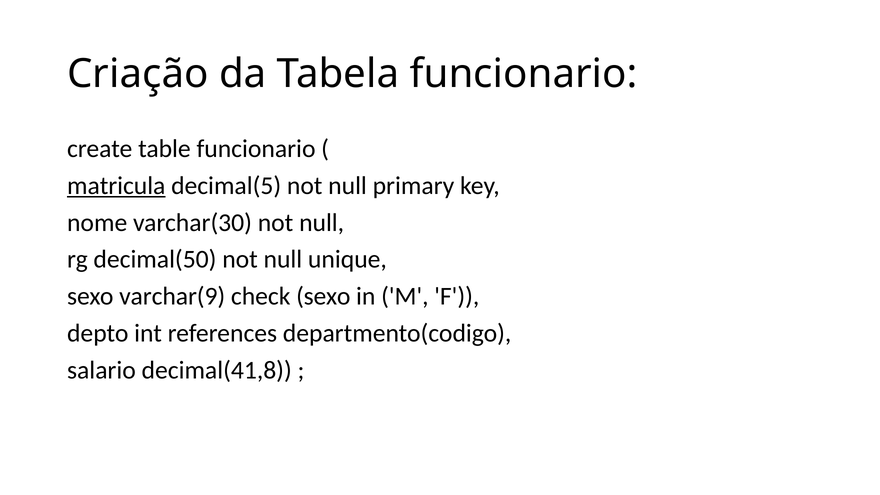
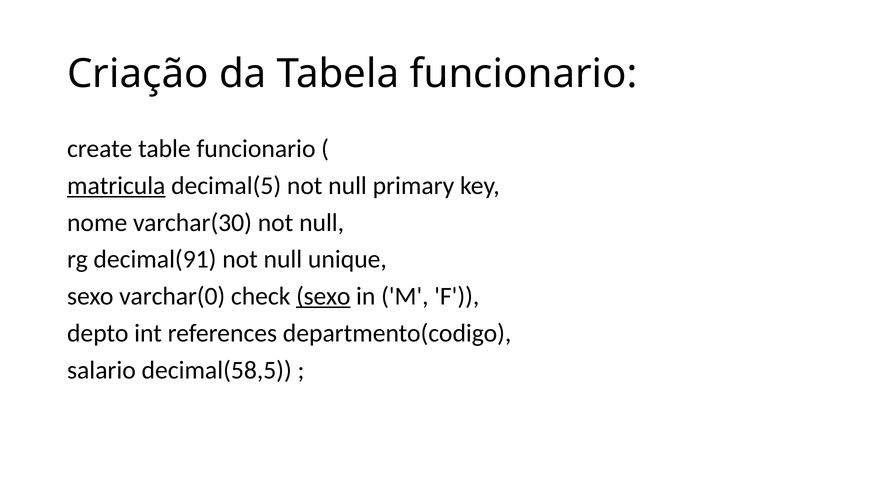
decimal(50: decimal(50 -> decimal(91
varchar(9: varchar(9 -> varchar(0
sexo at (323, 296) underline: none -> present
decimal(41,8: decimal(41,8 -> decimal(58,5
